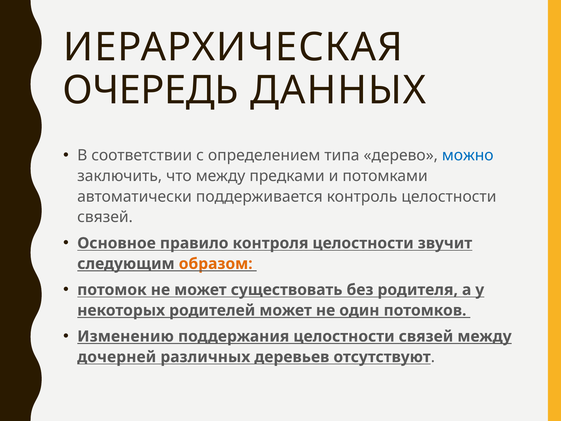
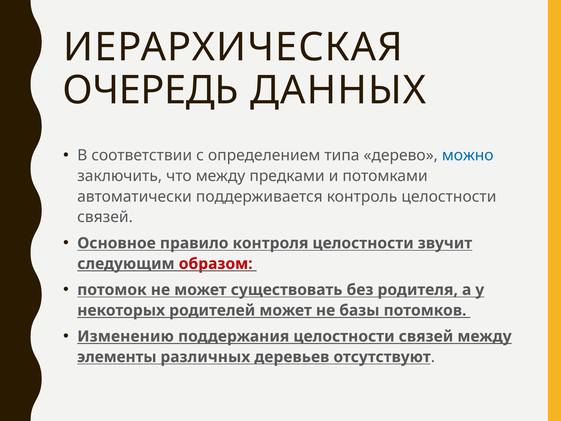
образом colour: orange -> red
один: один -> базы
дочерней: дочерней -> элементы
